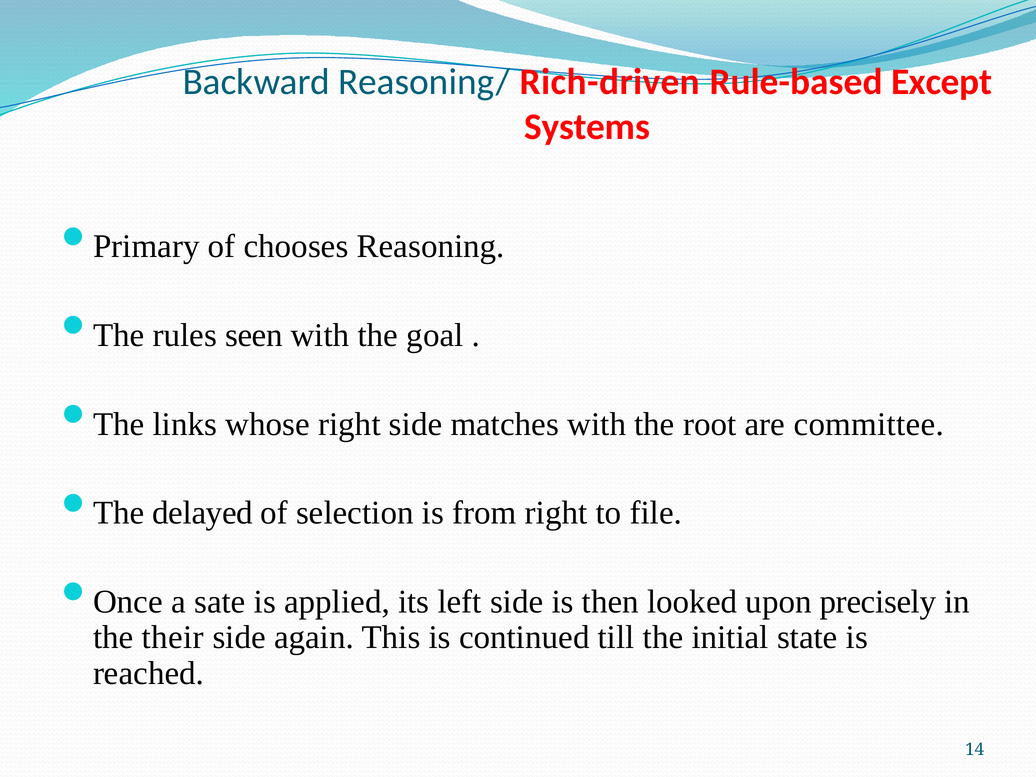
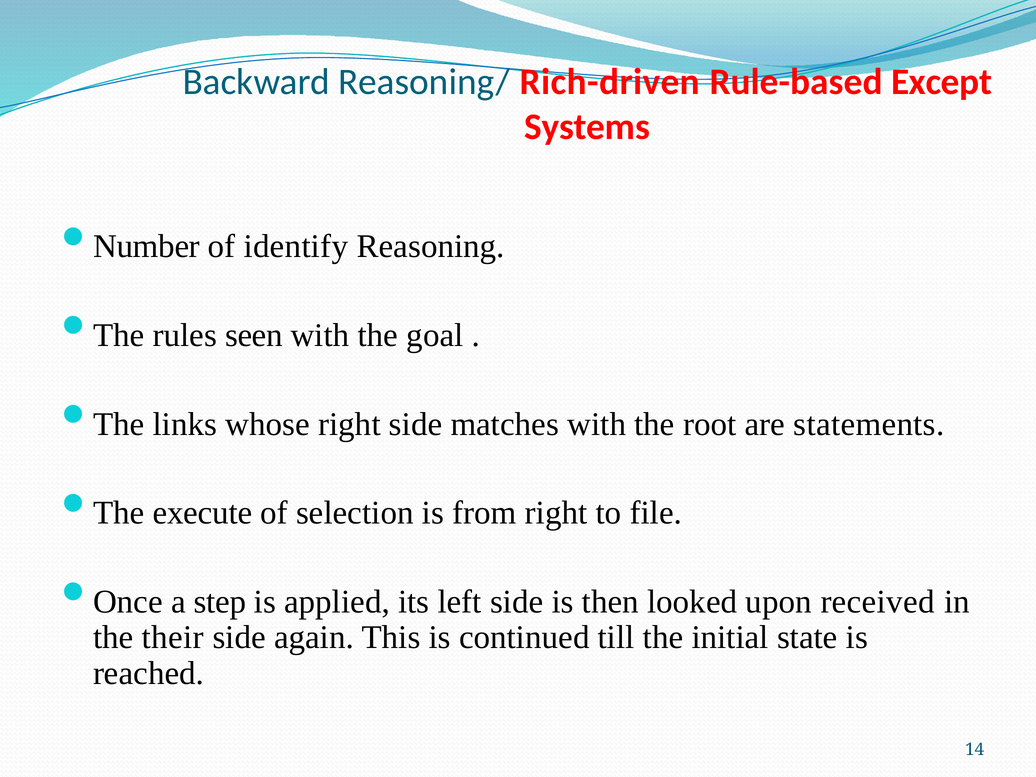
Primary: Primary -> Number
chooses: chooses -> identify
committee: committee -> statements
delayed: delayed -> execute
sate: sate -> step
precisely: precisely -> received
